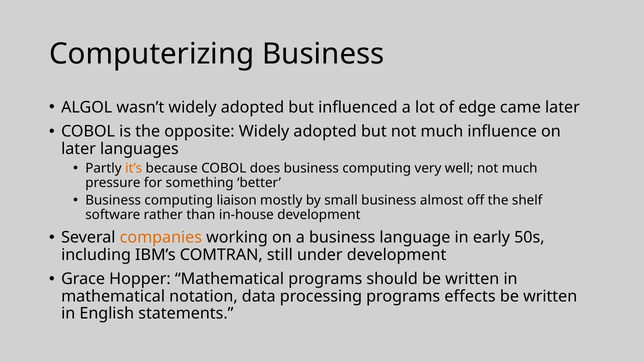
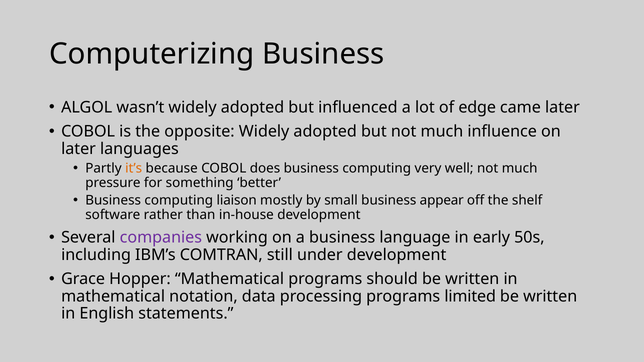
almost: almost -> appear
companies colour: orange -> purple
effects: effects -> limited
